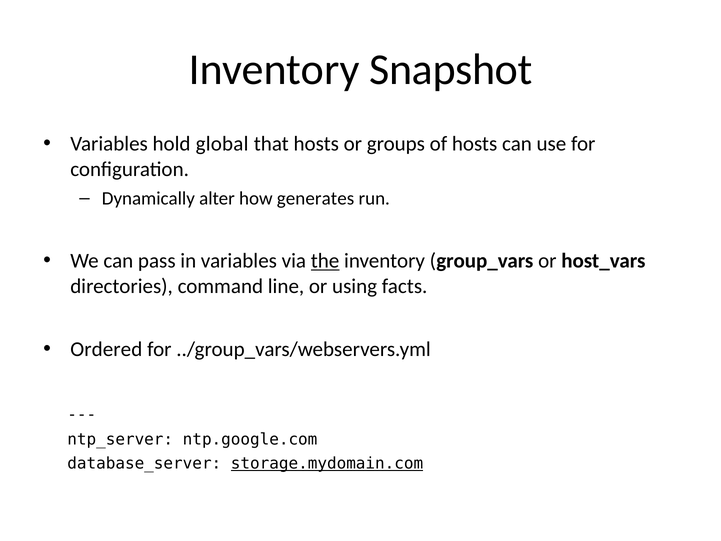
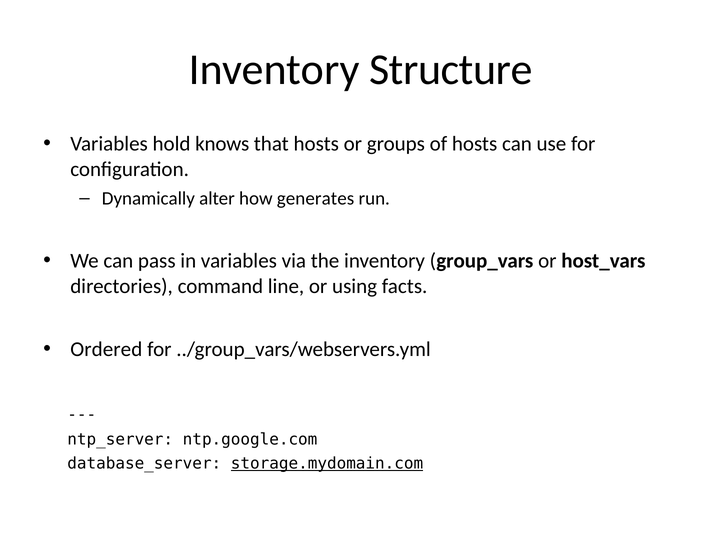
Snapshot: Snapshot -> Structure
global: global -> knows
the underline: present -> none
